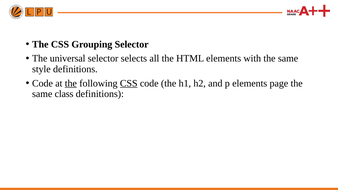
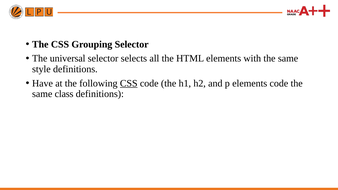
Code at (42, 83): Code -> Have
the at (71, 83) underline: present -> none
elements page: page -> code
